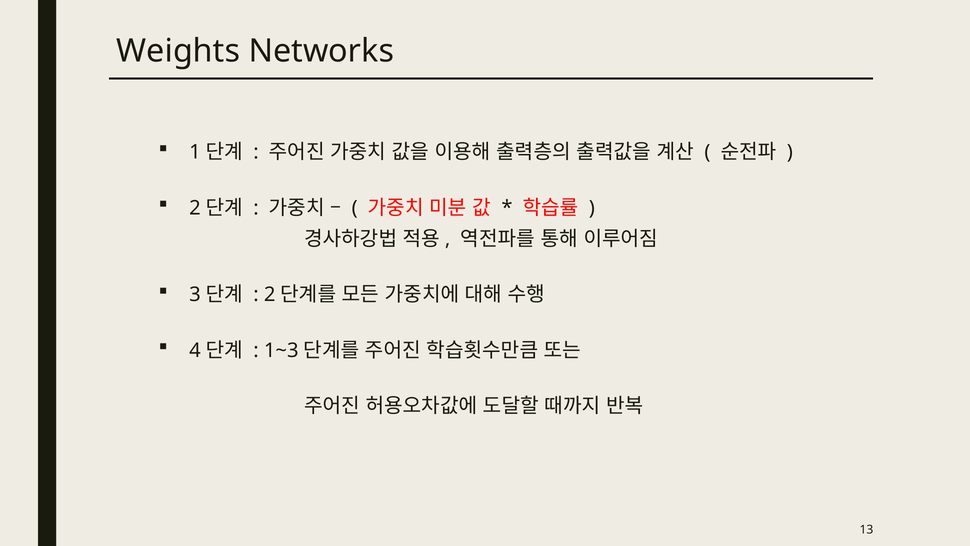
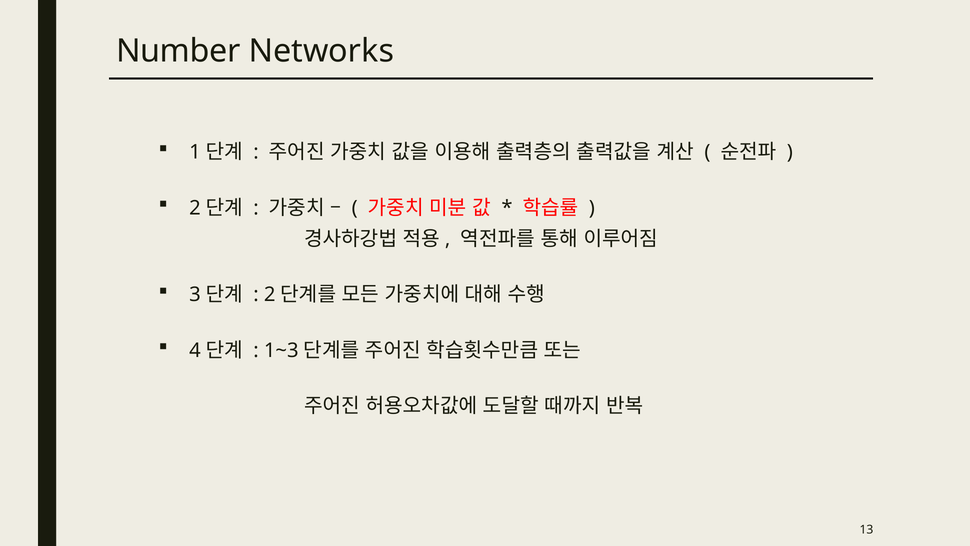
Weights: Weights -> Number
